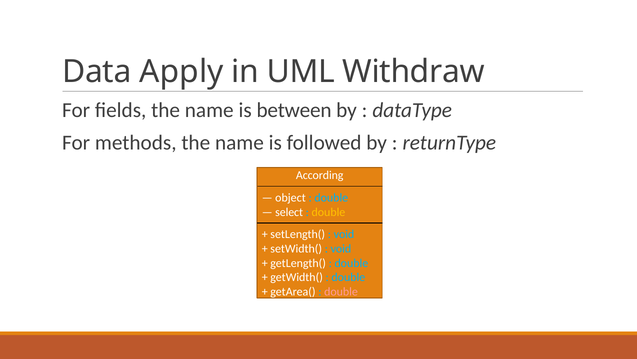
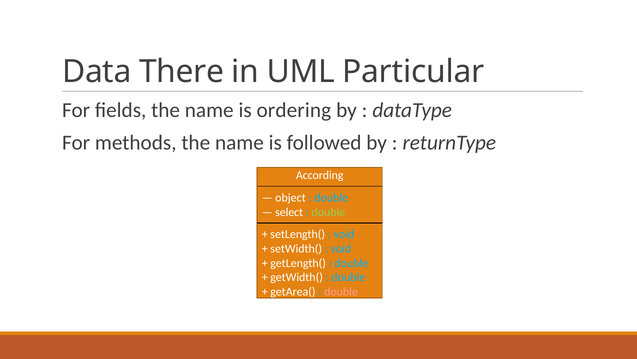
Apply: Apply -> There
Withdraw: Withdraw -> Particular
between: between -> ordering
double at (328, 212) colour: yellow -> light green
